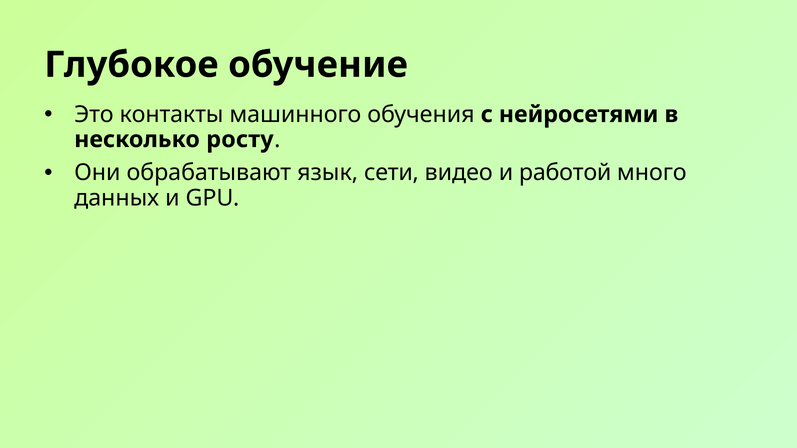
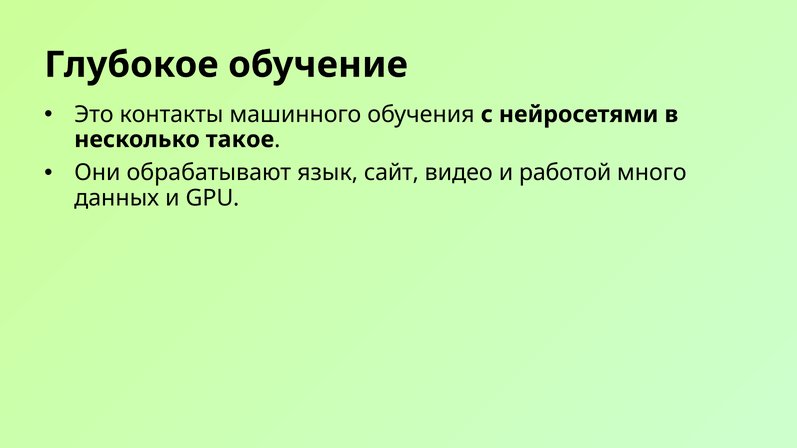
росту: росту -> такое
сети: сети -> сайт
